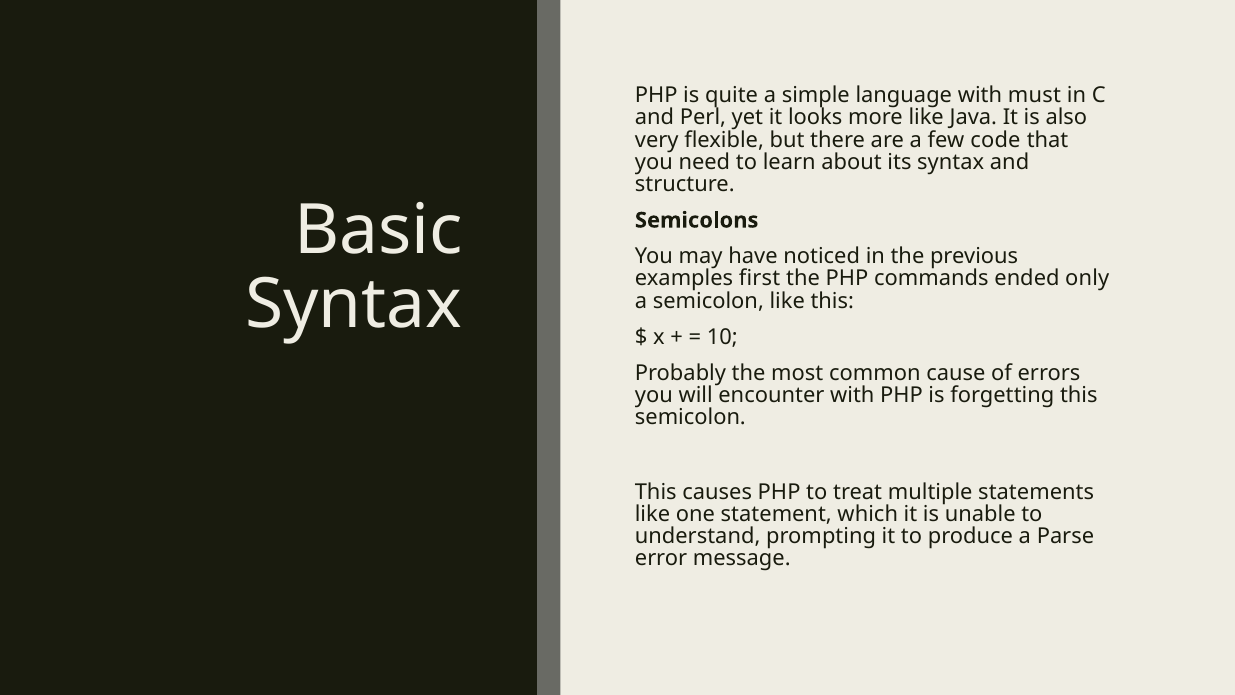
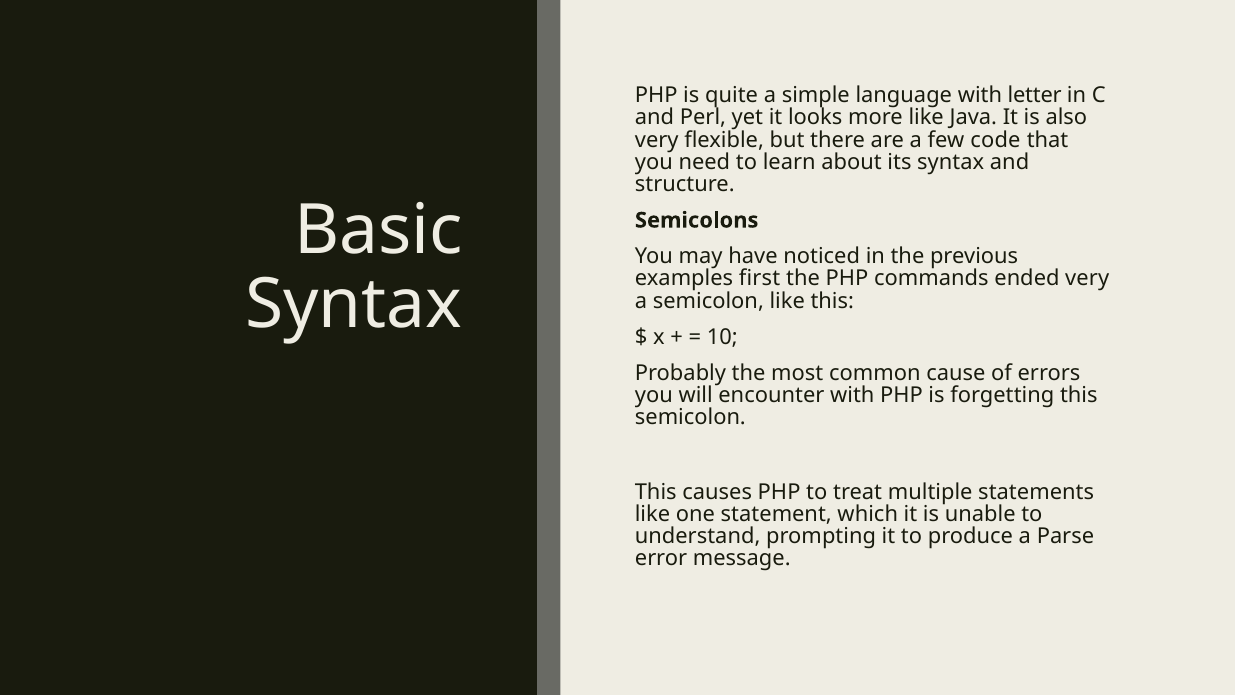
must: must -> letter
ended only: only -> very
